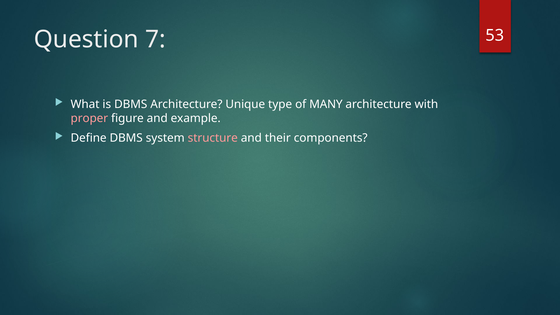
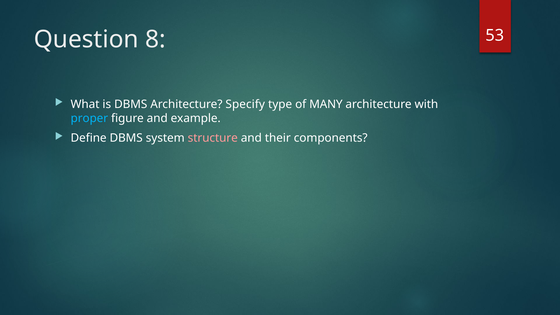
7: 7 -> 8
Unique: Unique -> Specify
proper colour: pink -> light blue
